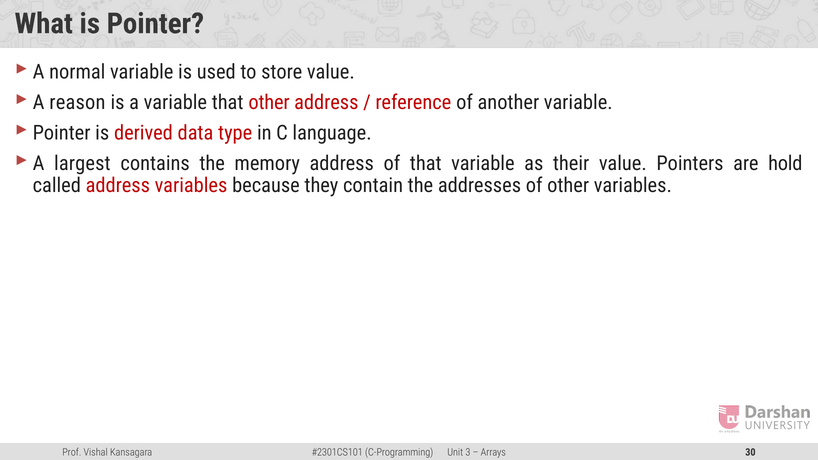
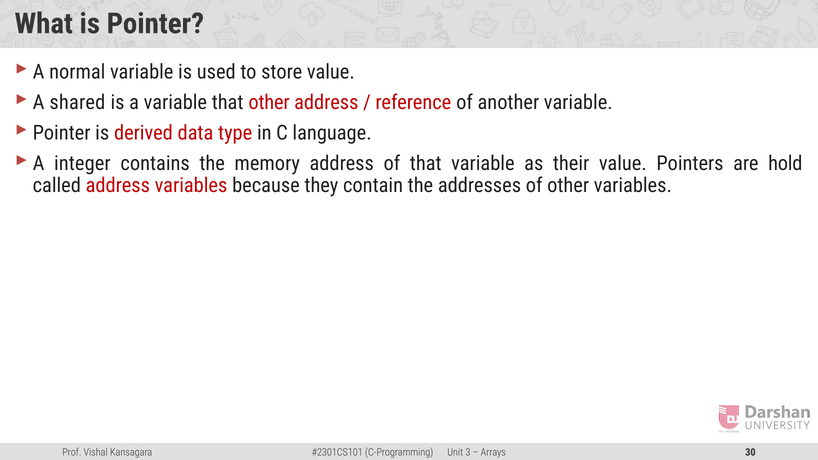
reason: reason -> shared
largest: largest -> integer
